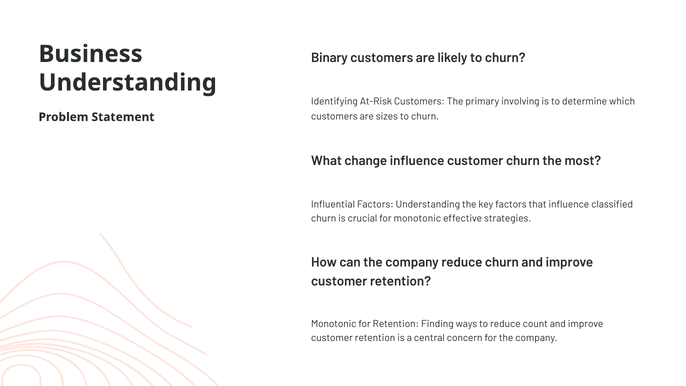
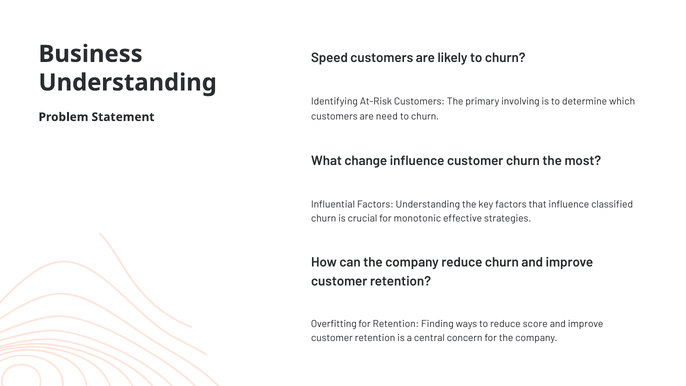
Binary: Binary -> Speed
sizes: sizes -> need
Monotonic at (334, 324): Monotonic -> Overfitting
count: count -> score
